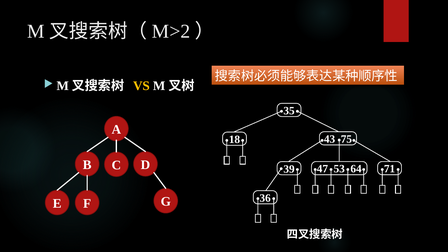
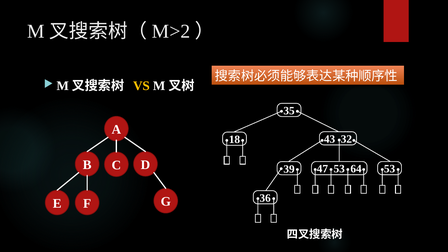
75: 75 -> 32
64 71: 71 -> 53
